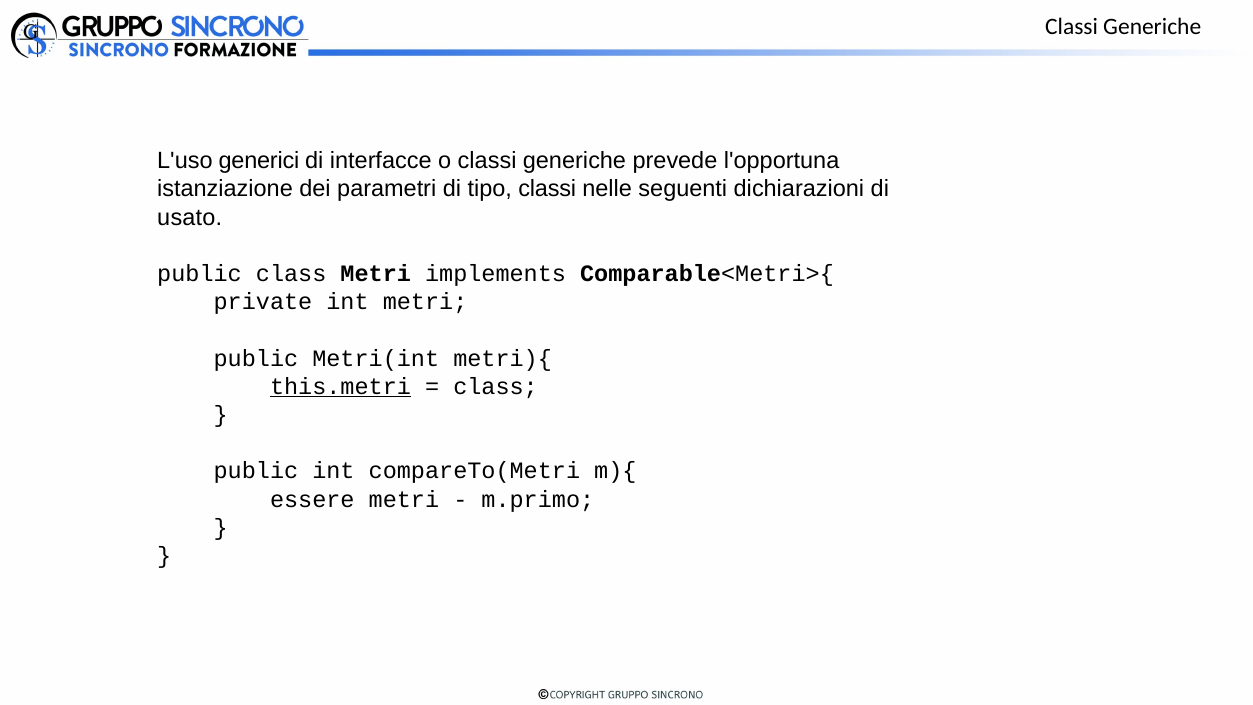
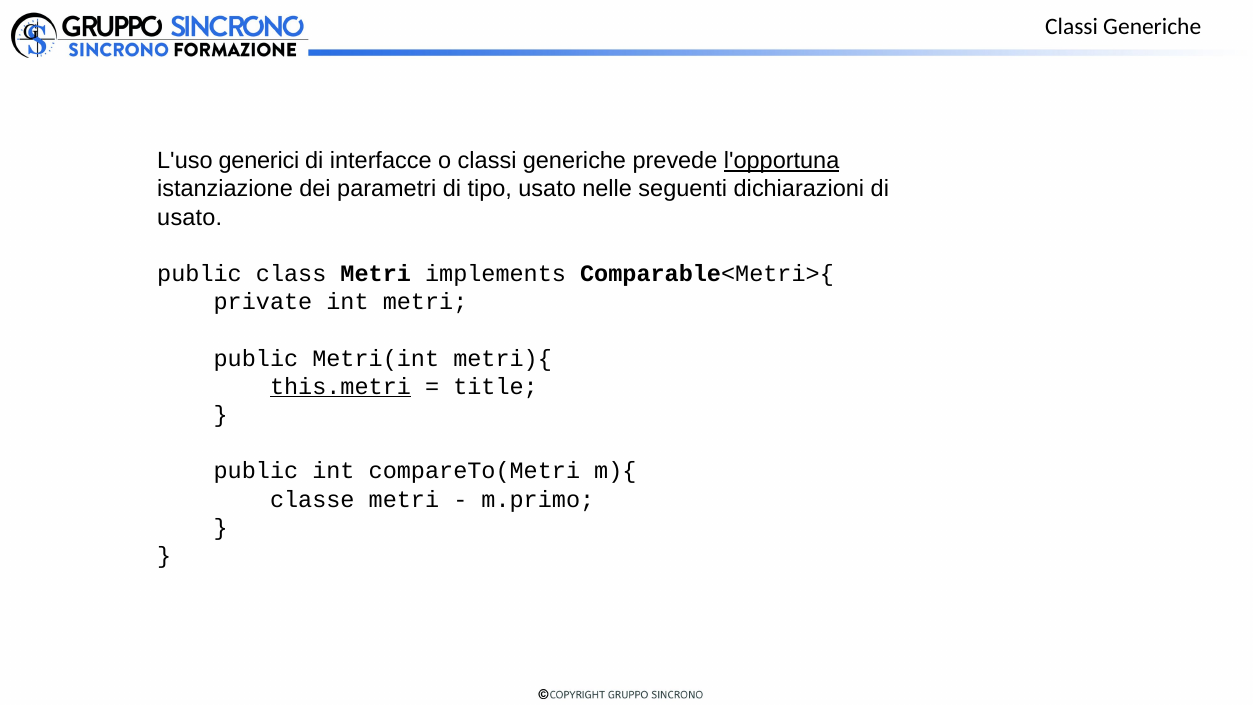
l'opportuna underline: none -> present
tipo classi: classi -> usato
class at (496, 386): class -> title
essere: essere -> classe
